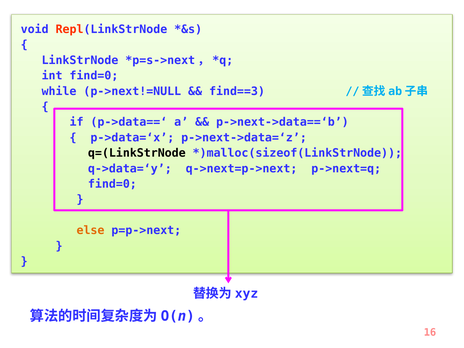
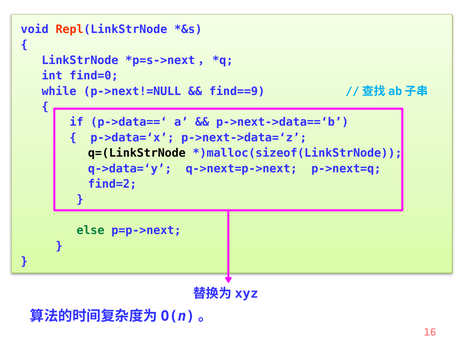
find==3: find==3 -> find==9
find=0 at (112, 184): find=0 -> find=2
else colour: orange -> green
